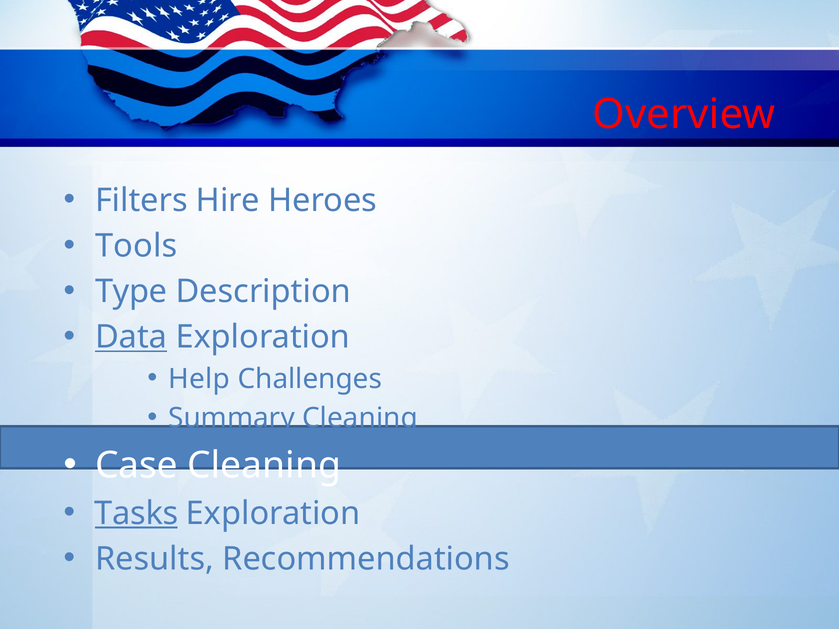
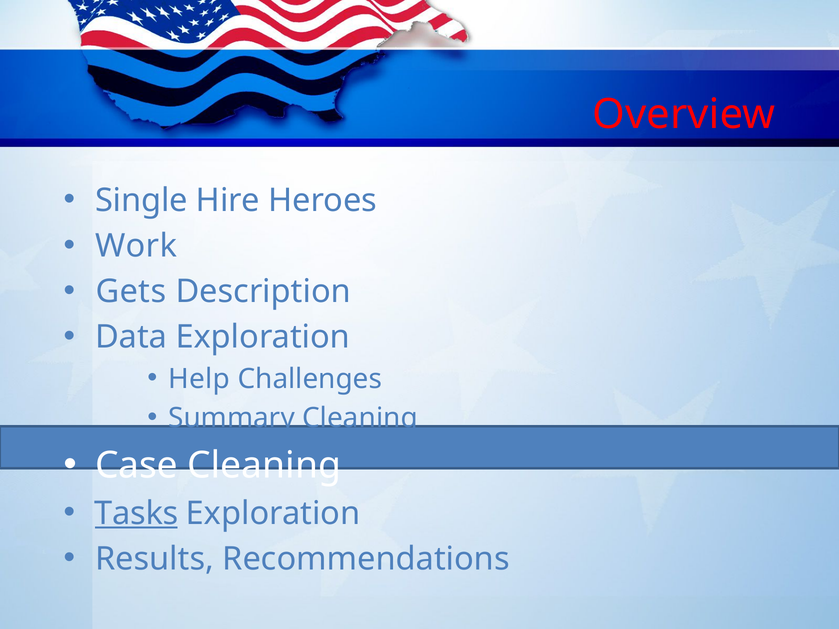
Filters: Filters -> Single
Tools: Tools -> Work
Type: Type -> Gets
Data underline: present -> none
